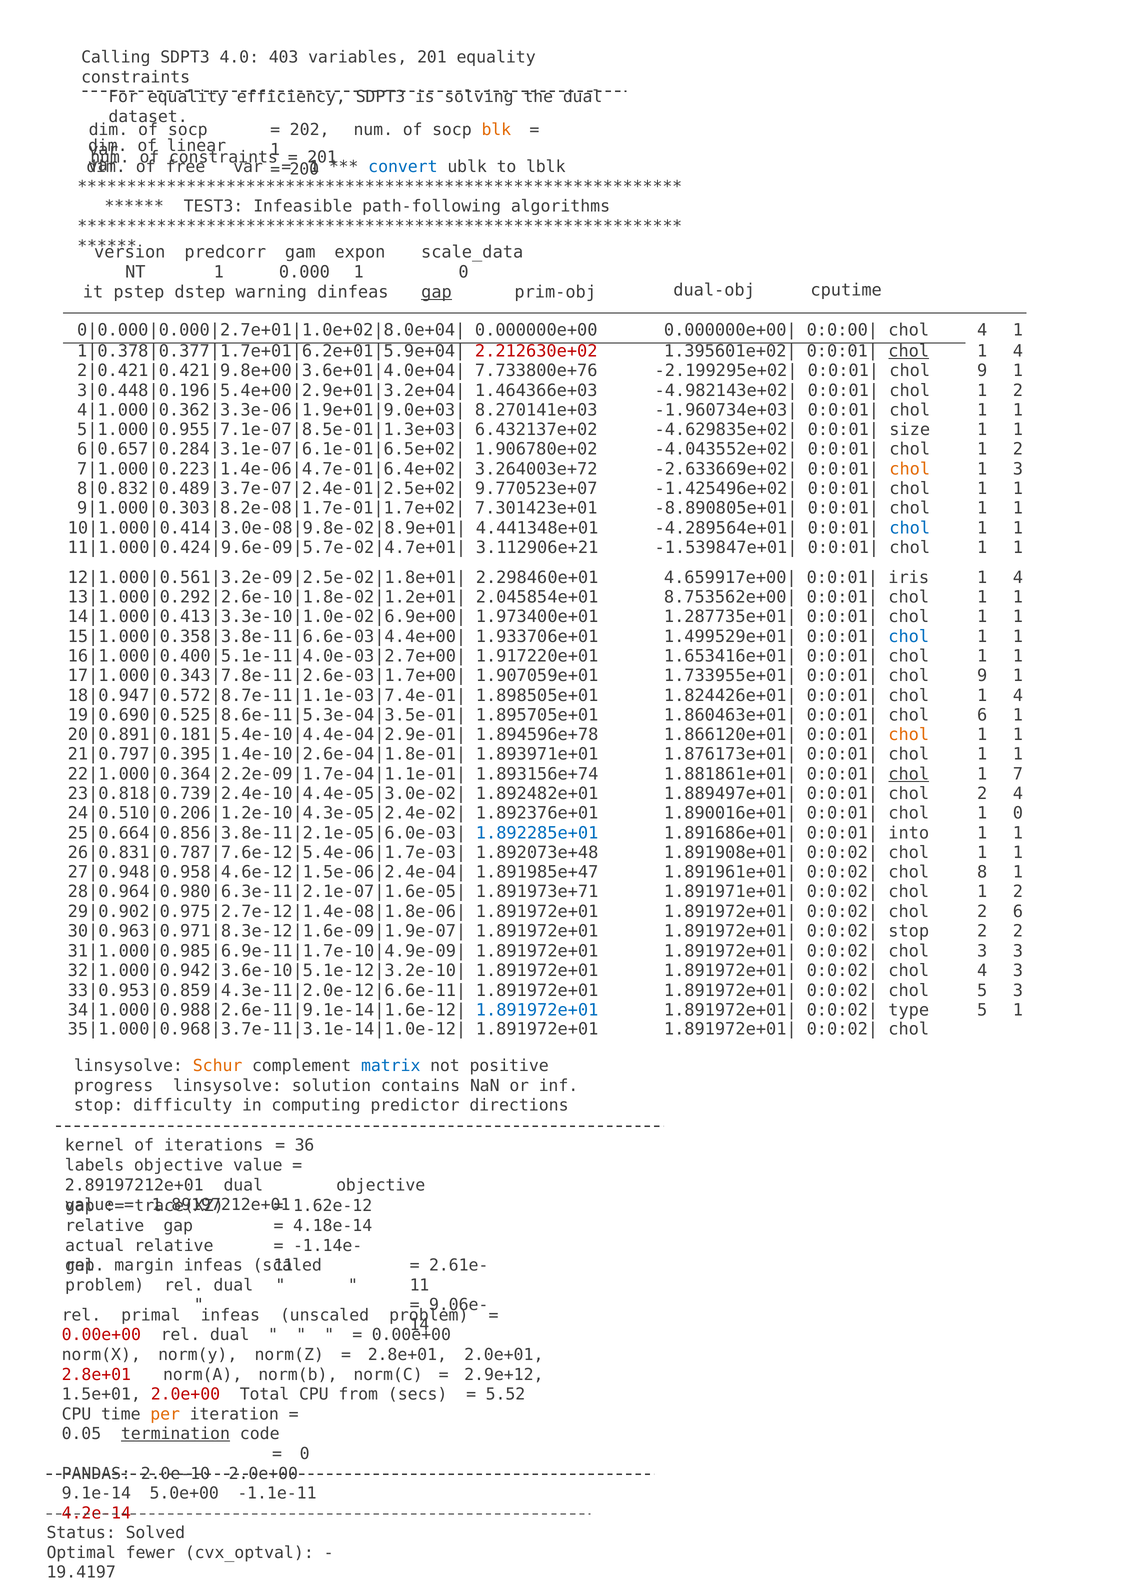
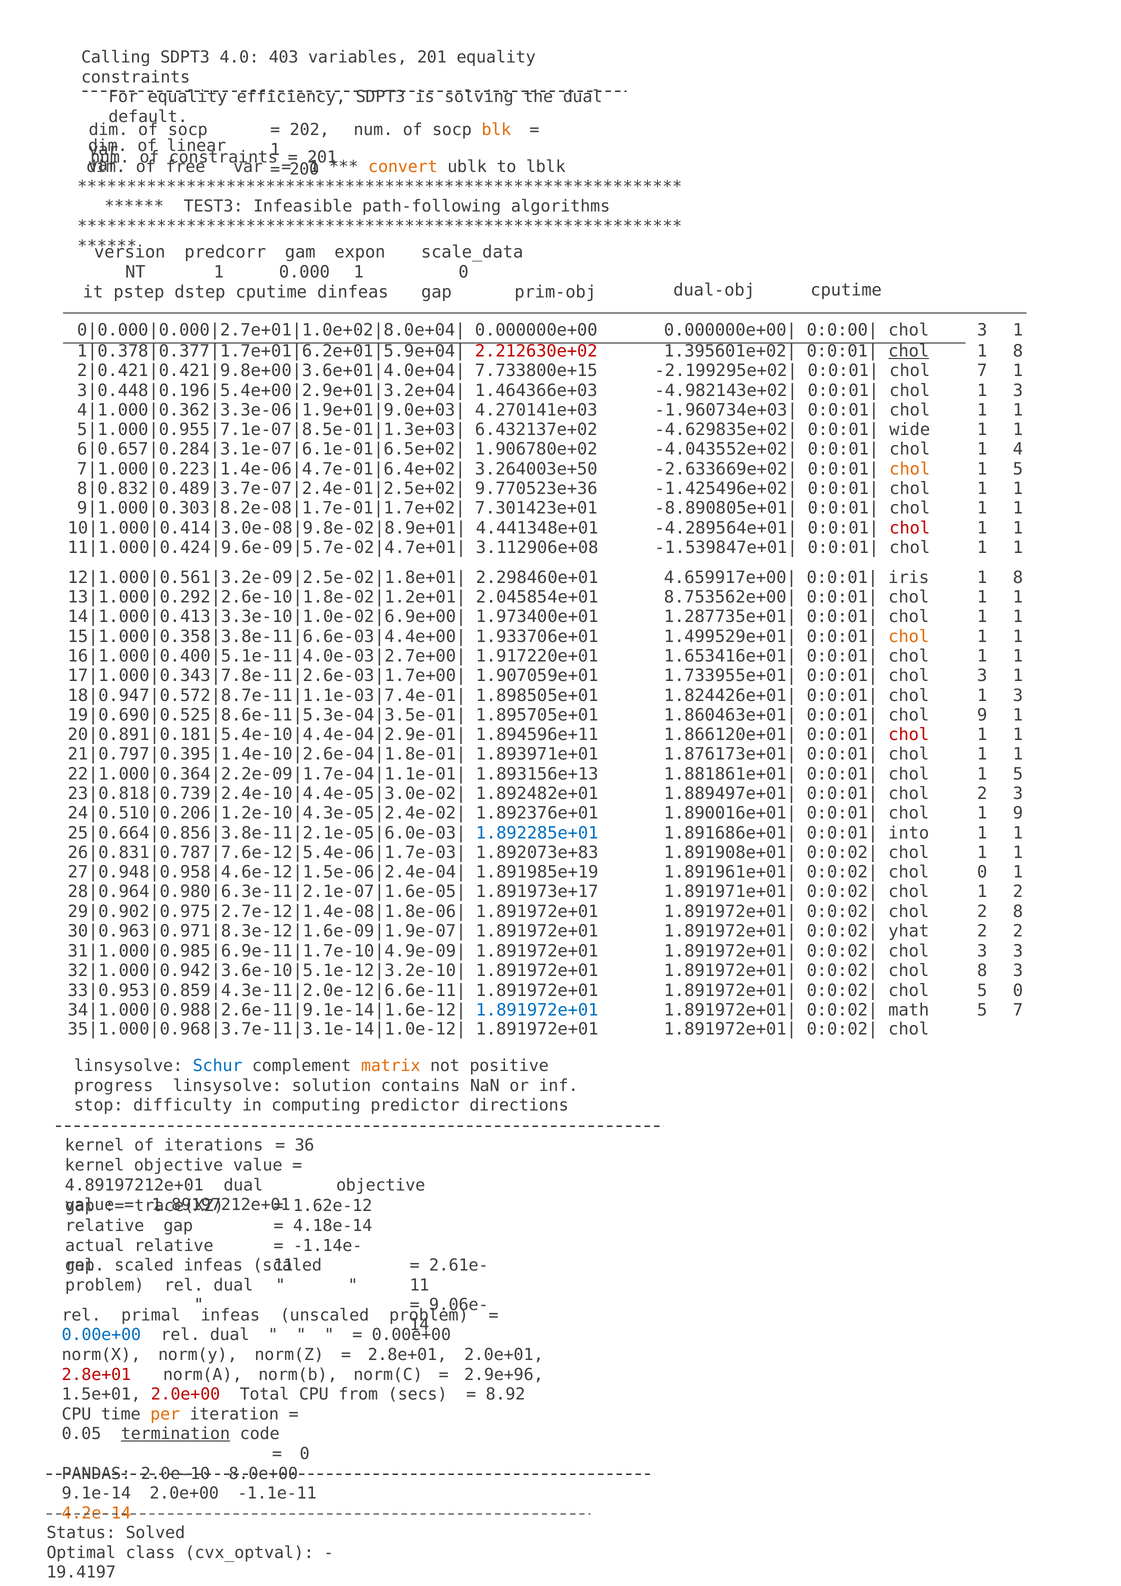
dataset: dataset -> default
convert colour: blue -> orange
dstep warning: warning -> cputime
gap at (437, 292) underline: present -> none
4 at (982, 330): 4 -> 3
4 at (1018, 351): 4 -> 8
7.733800e+76: 7.733800e+76 -> 7.733800e+15
9 at (982, 371): 9 -> 7
2 at (1018, 391): 2 -> 3
8.270141e+03: 8.270141e+03 -> 4.270141e+03
size: size -> wide
2 at (1018, 449): 2 -> 4
3.264003e+72: 3.264003e+72 -> 3.264003e+50
3 at (1018, 469): 3 -> 5
9.770523e+07: 9.770523e+07 -> 9.770523e+36
chol at (910, 528) colour: blue -> red
3.112906e+21: 3.112906e+21 -> 3.112906e+08
4 at (1018, 578): 4 -> 8
chol at (909, 637) colour: blue -> orange
9 at (982, 676): 9 -> 3
4 at (1018, 696): 4 -> 3
chol 6: 6 -> 9
1.894596e+78: 1.894596e+78 -> 1.894596e+11
chol at (909, 735) colour: orange -> red
1.893156e+74: 1.893156e+74 -> 1.893156e+13
chol at (909, 774) underline: present -> none
7 at (1018, 774): 7 -> 5
2 4: 4 -> 3
1 0: 0 -> 9
1.892073e+48: 1.892073e+48 -> 1.892073e+83
1.891985e+47: 1.891985e+47 -> 1.891985e+19
chol 8: 8 -> 0
1.891973e+71: 1.891973e+71 -> 1.891973e+17
2 6: 6 -> 8
stop at (909, 931): stop -> yhat
4 at (982, 971): 4 -> 8
5 3: 3 -> 0
type: type -> math
5 1: 1 -> 7
Schur colour: orange -> blue
matrix colour: blue -> orange
labels at (95, 1166): labels -> kernel
2.89197212e+01: 2.89197212e+01 -> 4.89197212e+01
margin at (144, 1266): margin -> scaled
0.00e+00 at (101, 1335) colour: red -> blue
2.9e+12: 2.9e+12 -> 2.9e+96
5.52: 5.52 -> 8.92
2.0e-10 2.0e+00: 2.0e+00 -> 8.0e+00
9.1e-14 5.0e+00: 5.0e+00 -> 2.0e+00
4.2e-14 colour: red -> orange
fewer: fewer -> class
